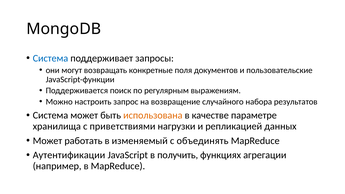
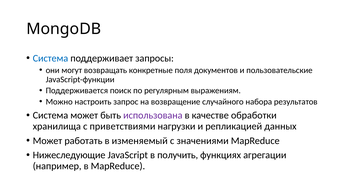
использована colour: orange -> purple
параметре: параметре -> обработки
объединять: объединять -> значениями
Аутентификации: Аутентификации -> Нижеследующие
